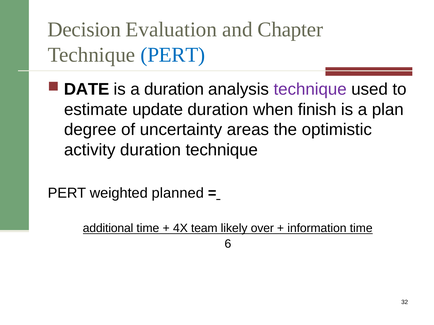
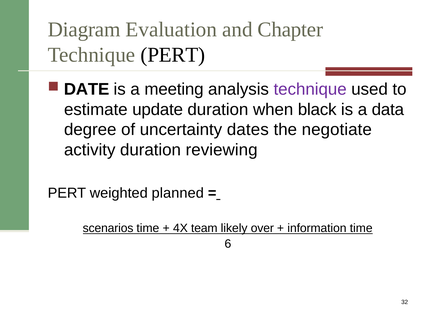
Decision: Decision -> Diagram
PERT at (173, 55) colour: blue -> black
a duration: duration -> meeting
finish: finish -> black
plan: plan -> data
areas: areas -> dates
optimistic: optimistic -> negotiate
duration technique: technique -> reviewing
additional: additional -> scenarios
